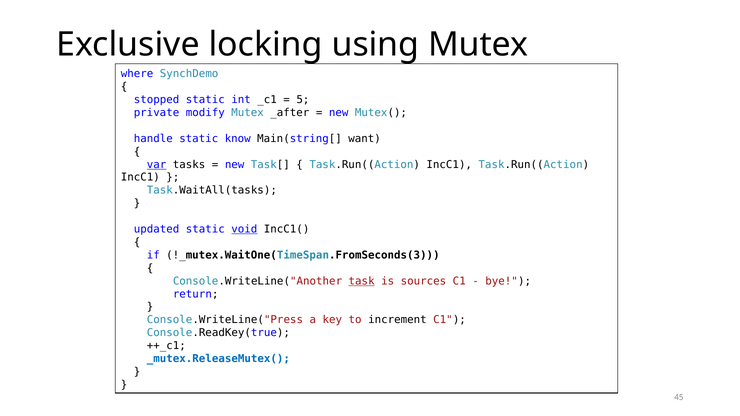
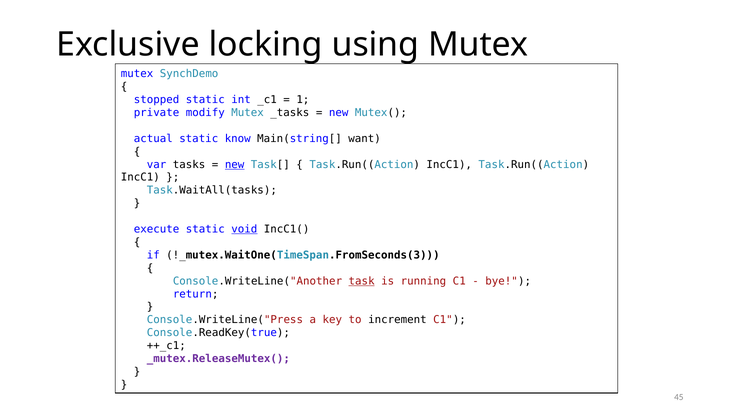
where at (137, 74): where -> mutex
5: 5 -> 1
_after: _after -> _tasks
handle: handle -> actual
var underline: present -> none
new at (235, 165) underline: none -> present
updated: updated -> execute
sources: sources -> running
_mutex.ReleaseMutex( colour: blue -> purple
